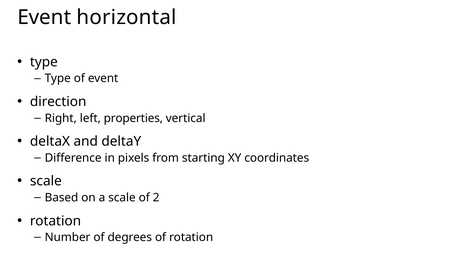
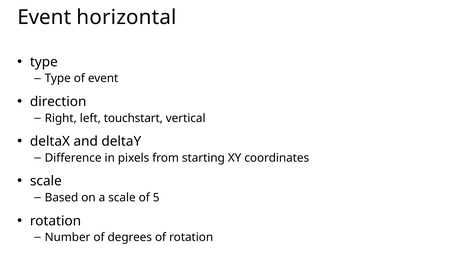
properties: properties -> touchstart
2: 2 -> 5
